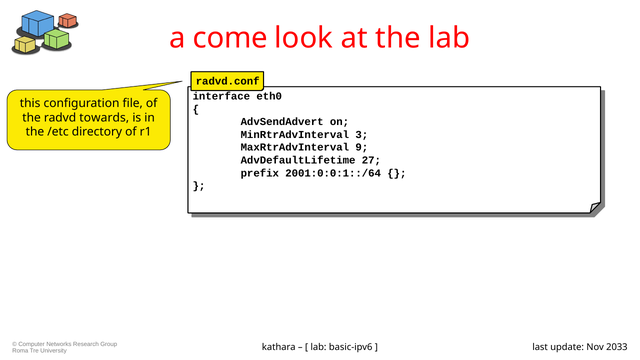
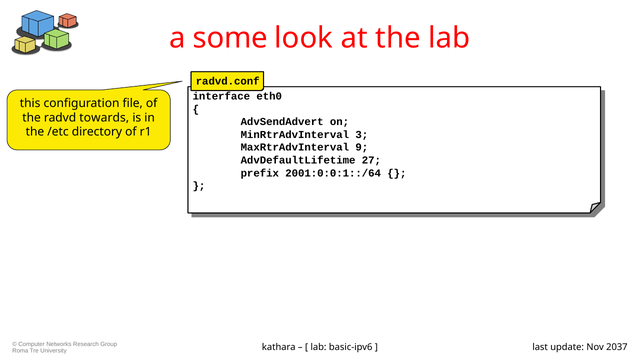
come: come -> some
2033: 2033 -> 2037
